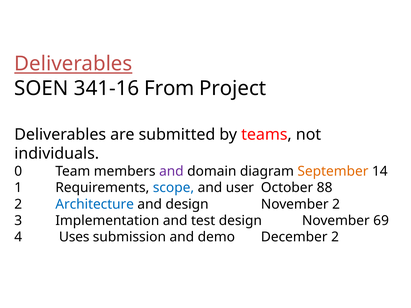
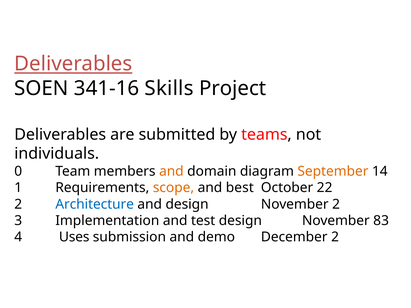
From: From -> Skills
and at (171, 171) colour: purple -> orange
scope colour: blue -> orange
user: user -> best
88: 88 -> 22
69: 69 -> 83
